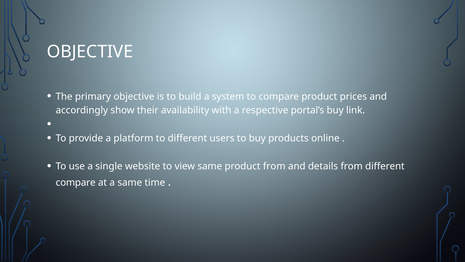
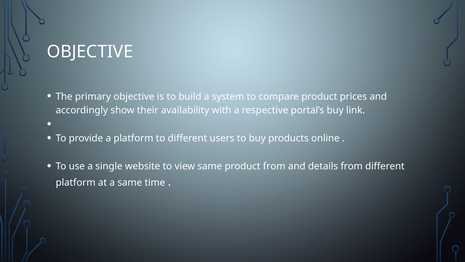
compare at (76, 182): compare -> platform
